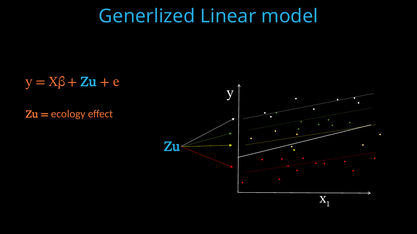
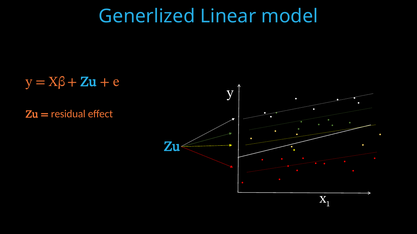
ecology: ecology -> residual
